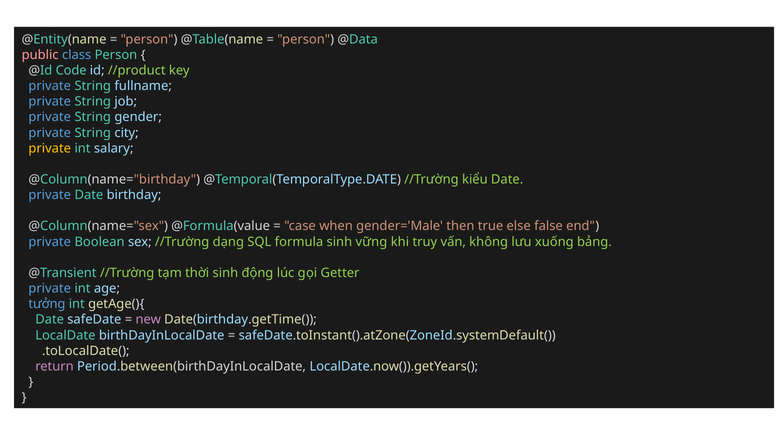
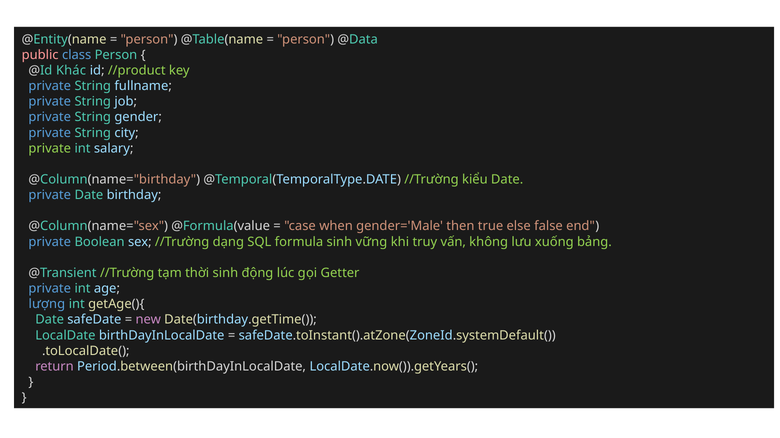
Code: Code -> Khác
private at (50, 149) colour: yellow -> light green
tưởng: tưởng -> lượng
